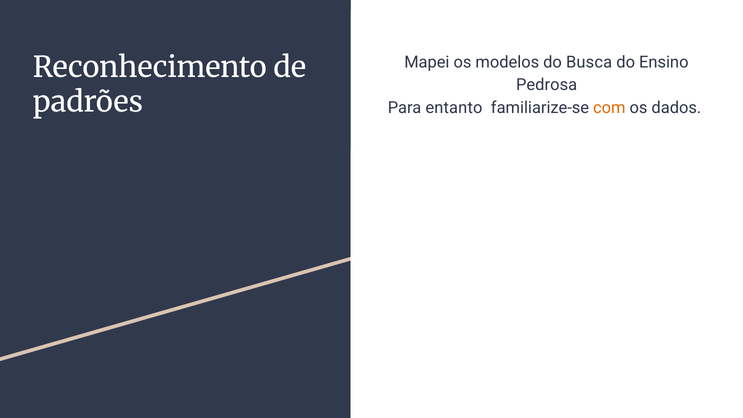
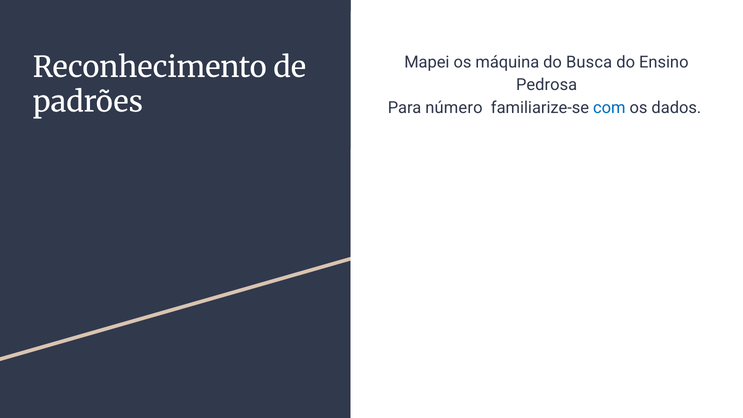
modelos: modelos -> máquina
entanto: entanto -> número
com colour: orange -> blue
